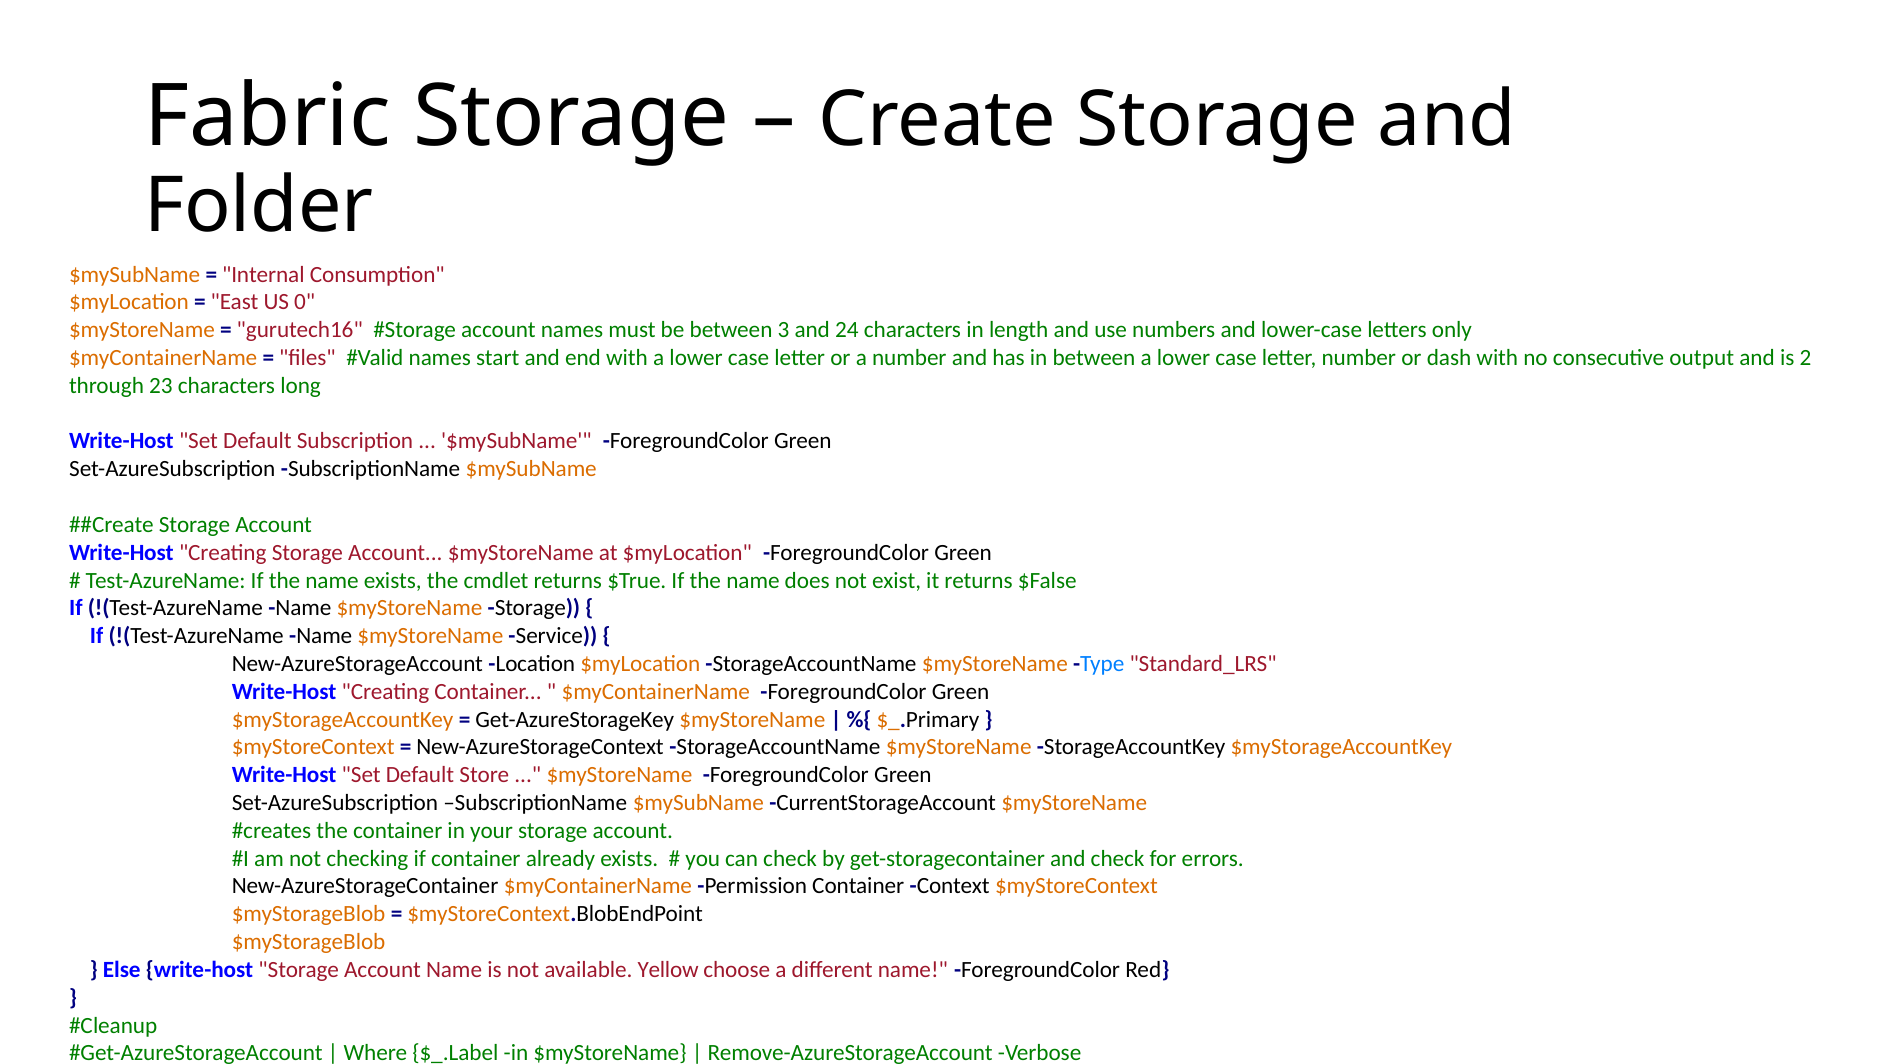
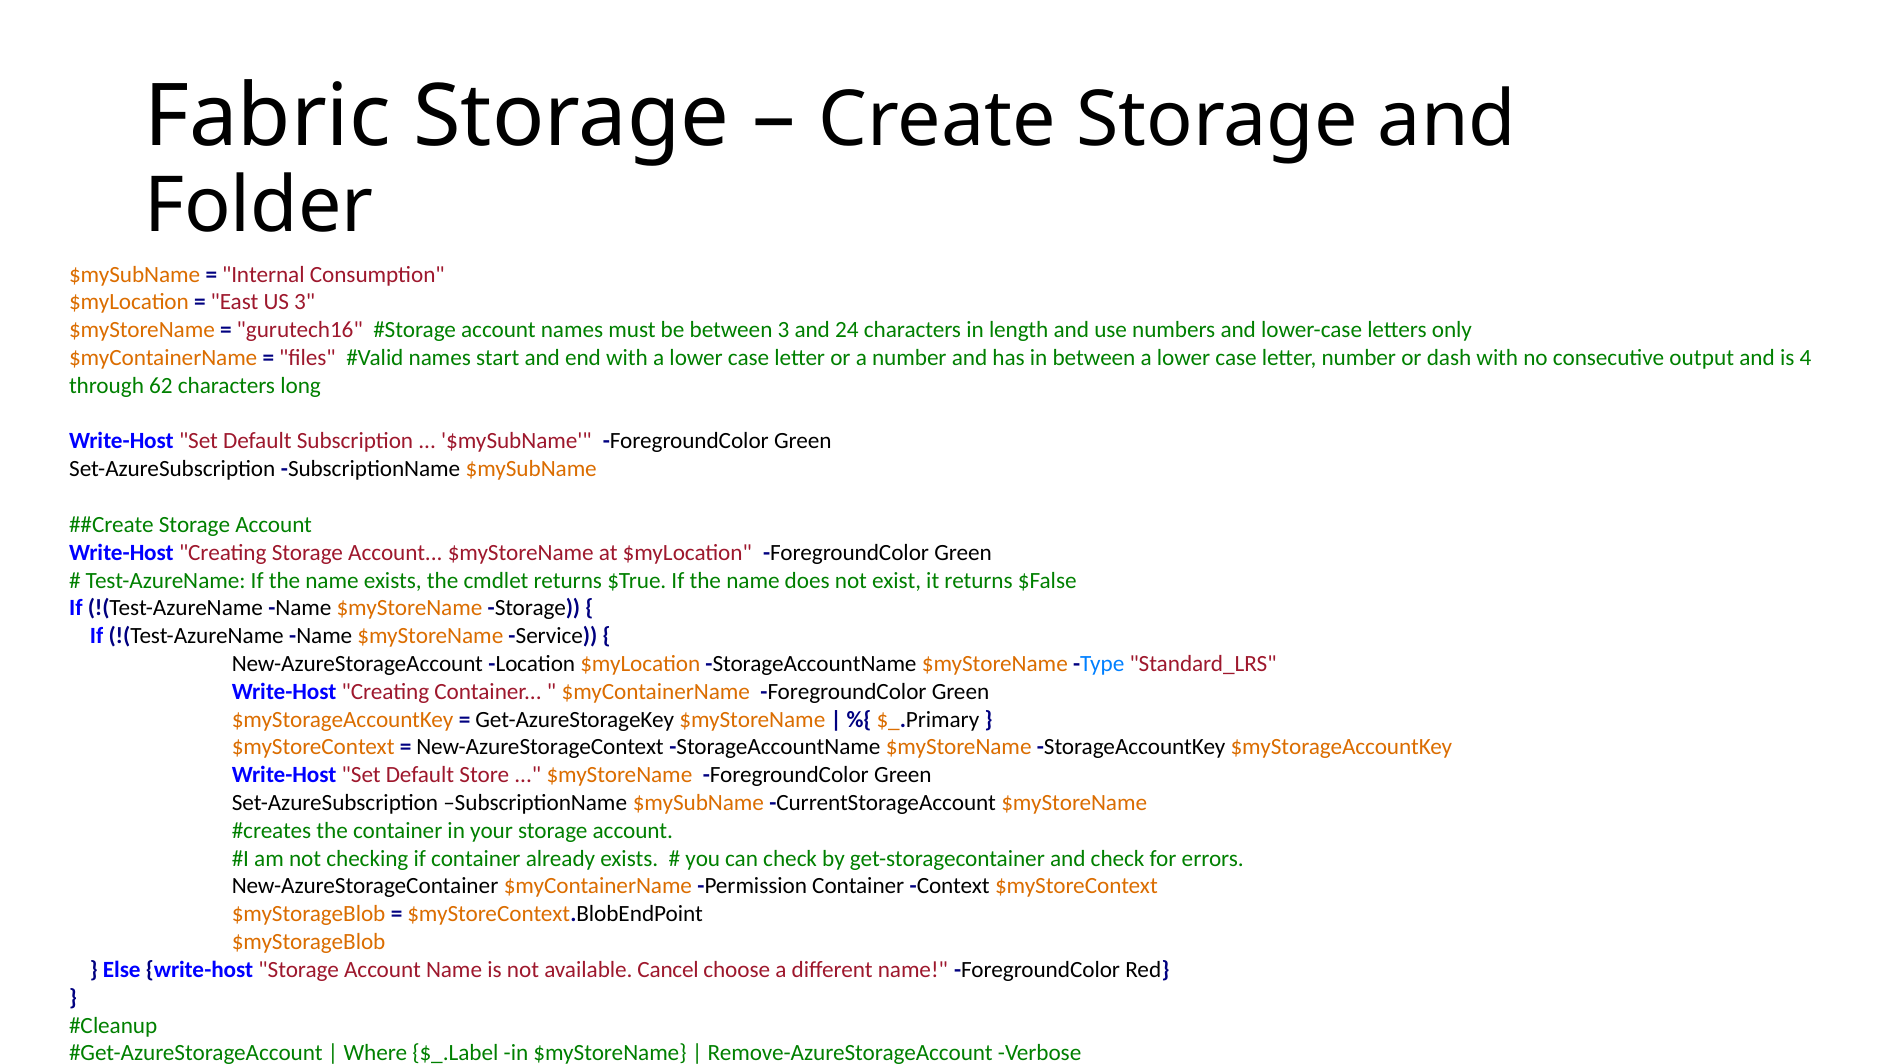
US 0: 0 -> 3
2: 2 -> 4
23: 23 -> 62
Yellow: Yellow -> Cancel
